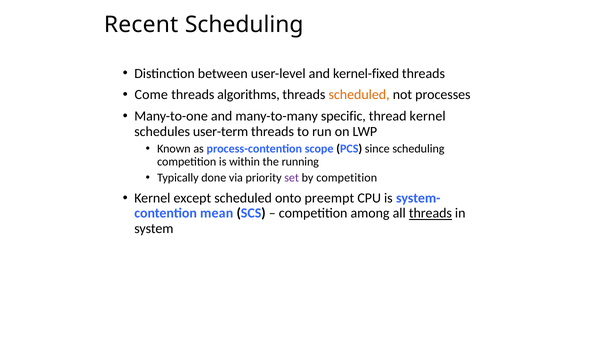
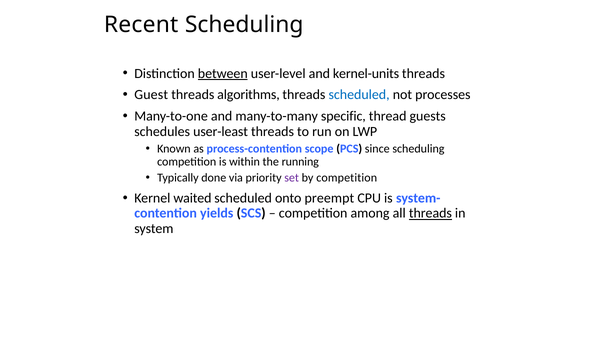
between underline: none -> present
kernel-fixed: kernel-fixed -> kernel-units
Come: Come -> Guest
scheduled at (359, 95) colour: orange -> blue
thread kernel: kernel -> guests
user-term: user-term -> user-least
except: except -> waited
mean: mean -> yields
